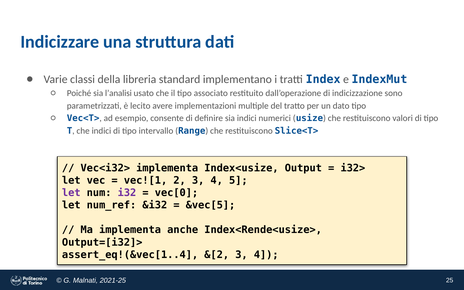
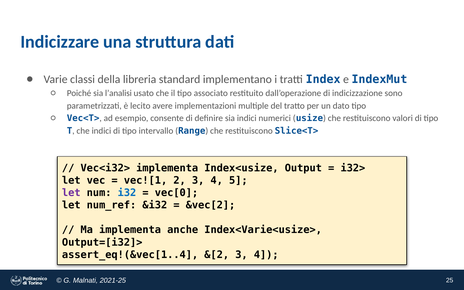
i32 colour: purple -> blue
&vec[5: &vec[5 -> &vec[2
Index<Rende<usize>: Index<Rende<usize> -> Index<Varie<usize>
